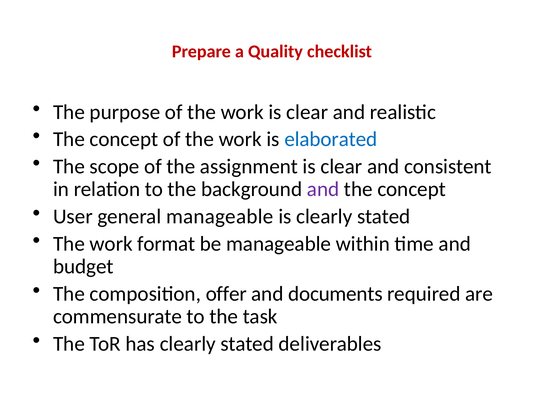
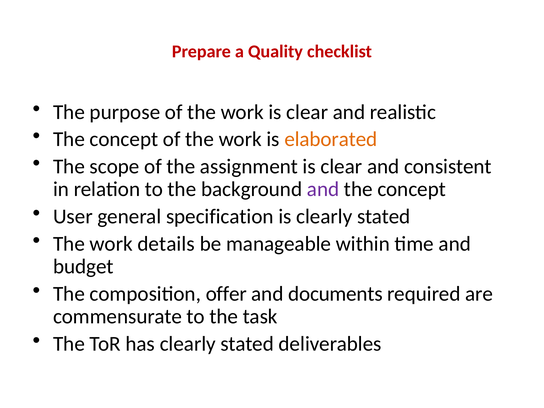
elaborated colour: blue -> orange
general manageable: manageable -> specification
format: format -> details
